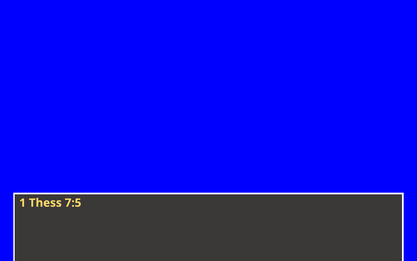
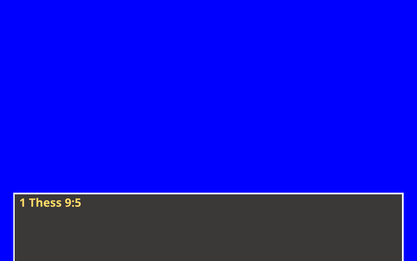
7:5: 7:5 -> 9:5
